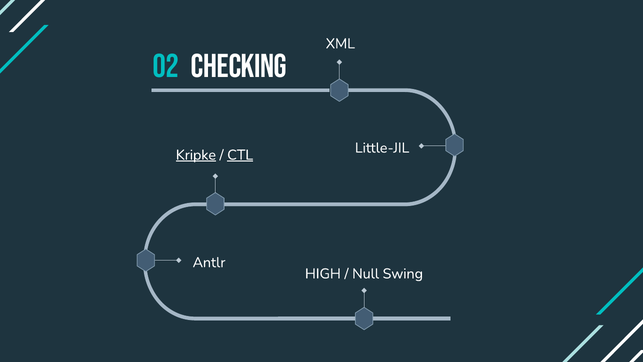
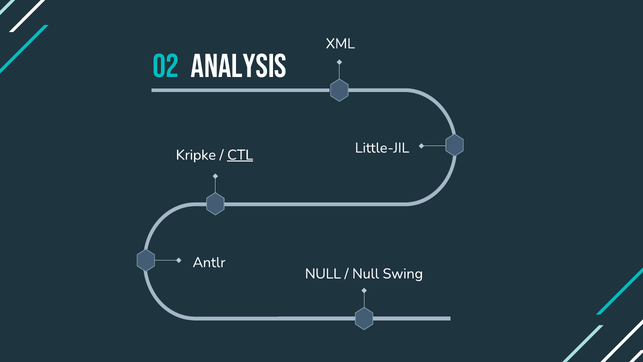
checking: checking -> analysis
Kripke underline: present -> none
HIGH at (323, 273): HIGH -> NULL
